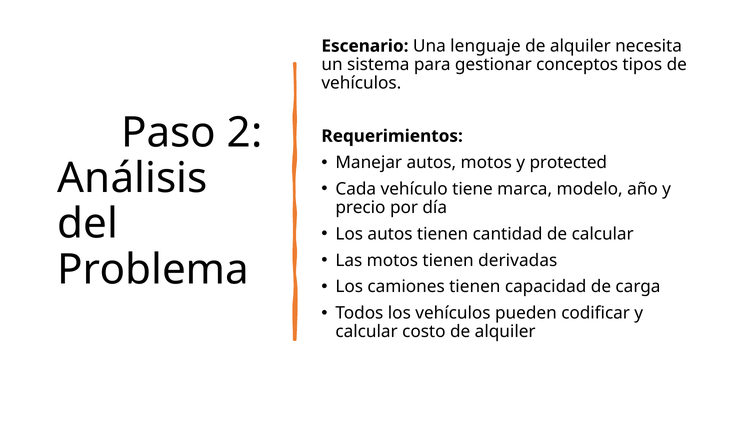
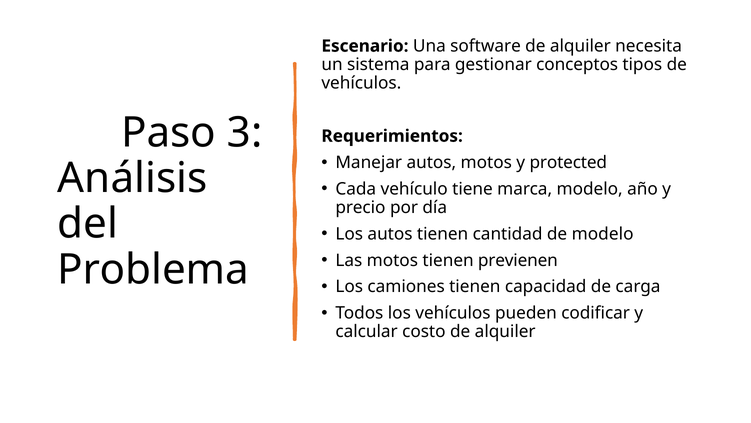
lenguaje: lenguaje -> software
2: 2 -> 3
de calcular: calcular -> modelo
derivadas: derivadas -> previenen
